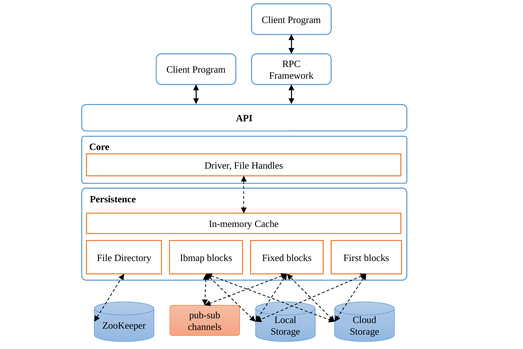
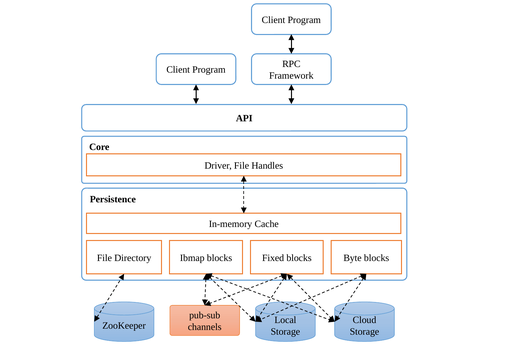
First: First -> Byte
